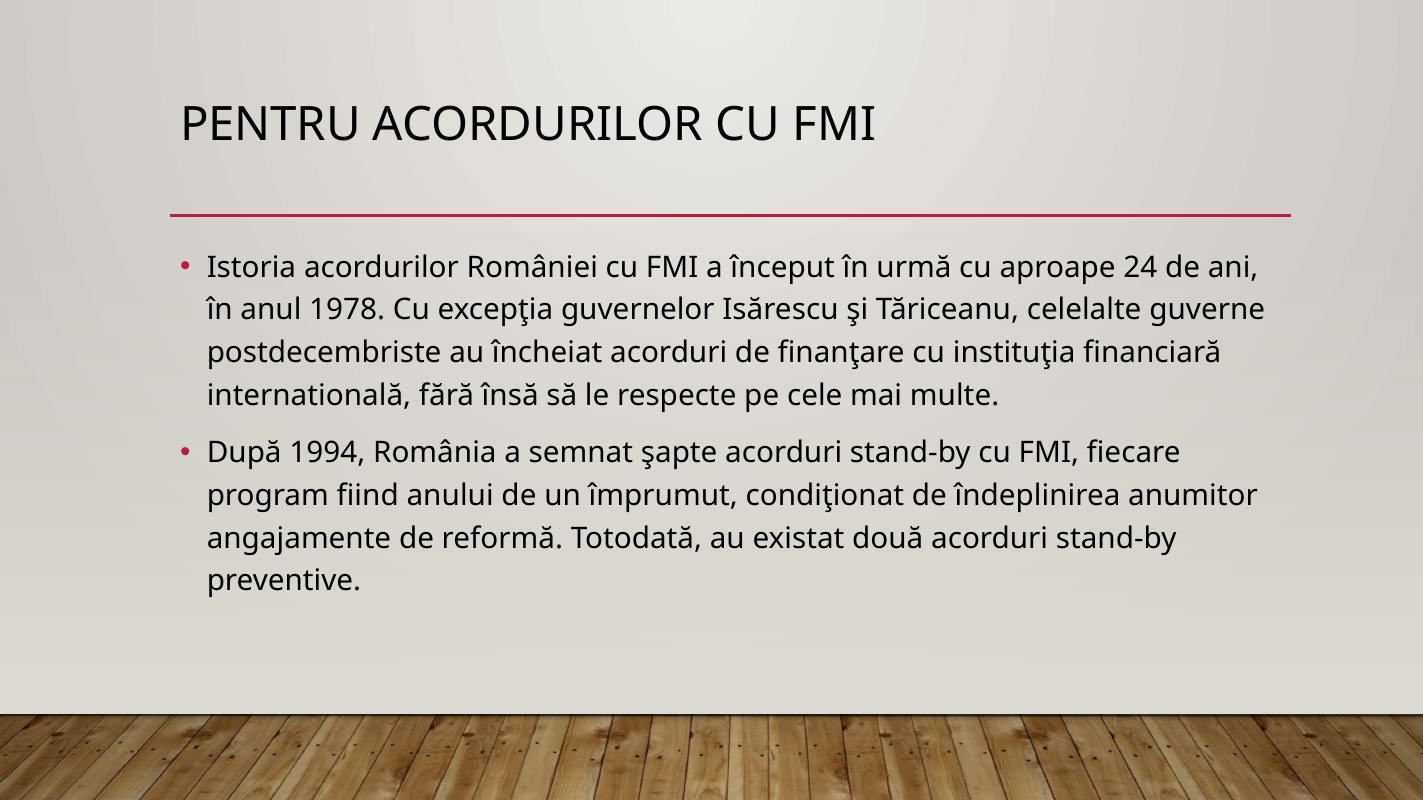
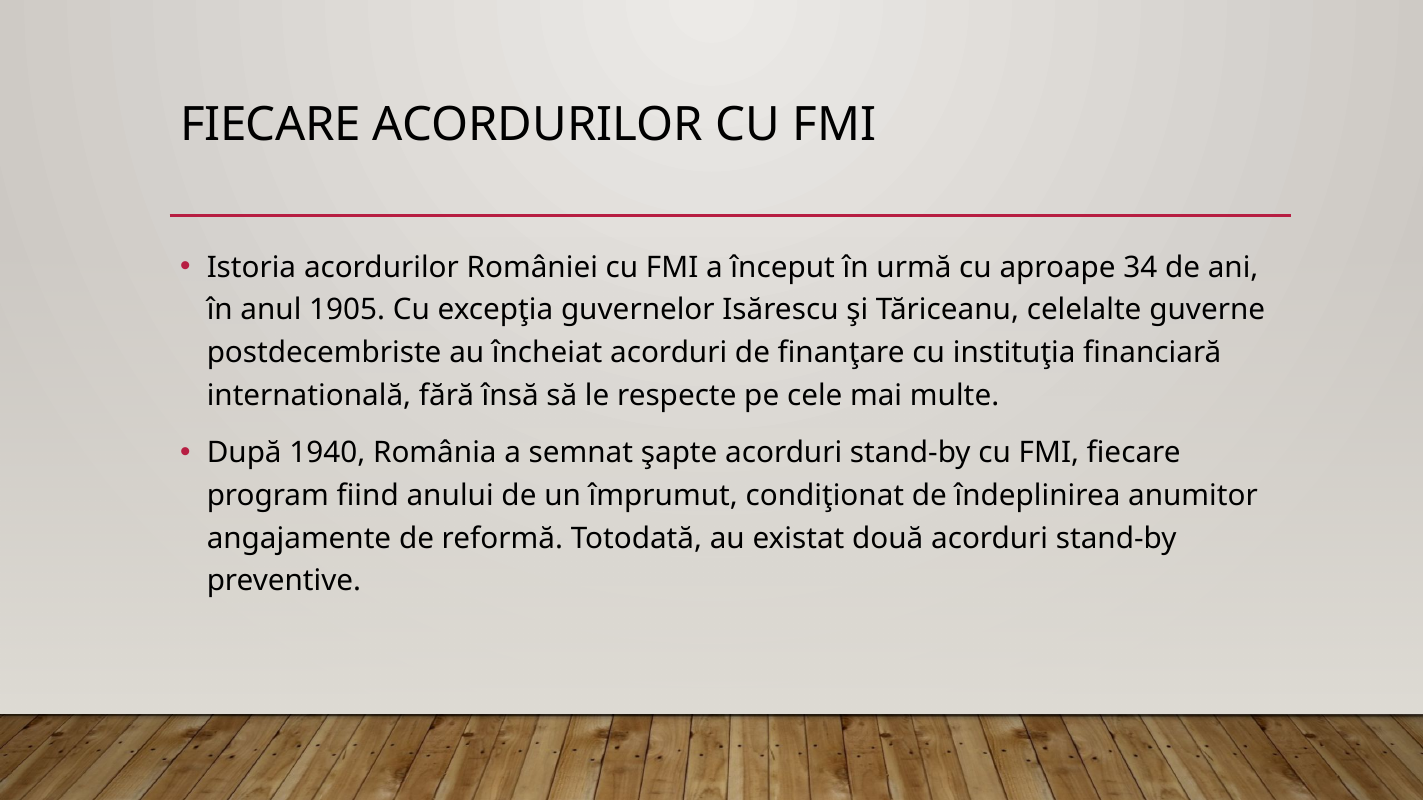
PENTRU at (270, 125): PENTRU -> FIECARE
24: 24 -> 34
1978: 1978 -> 1905
1994: 1994 -> 1940
